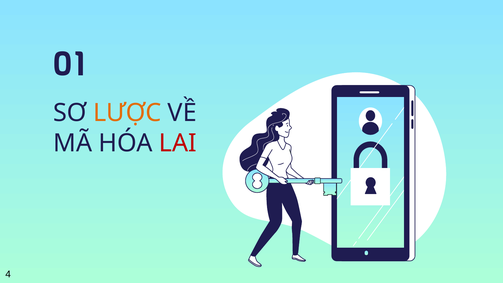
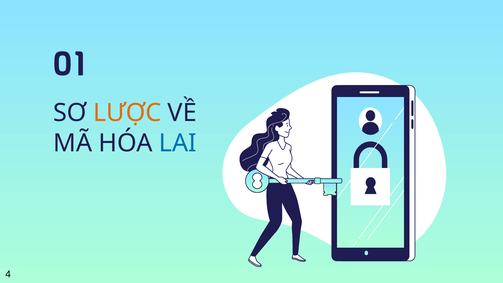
LAI colour: red -> blue
